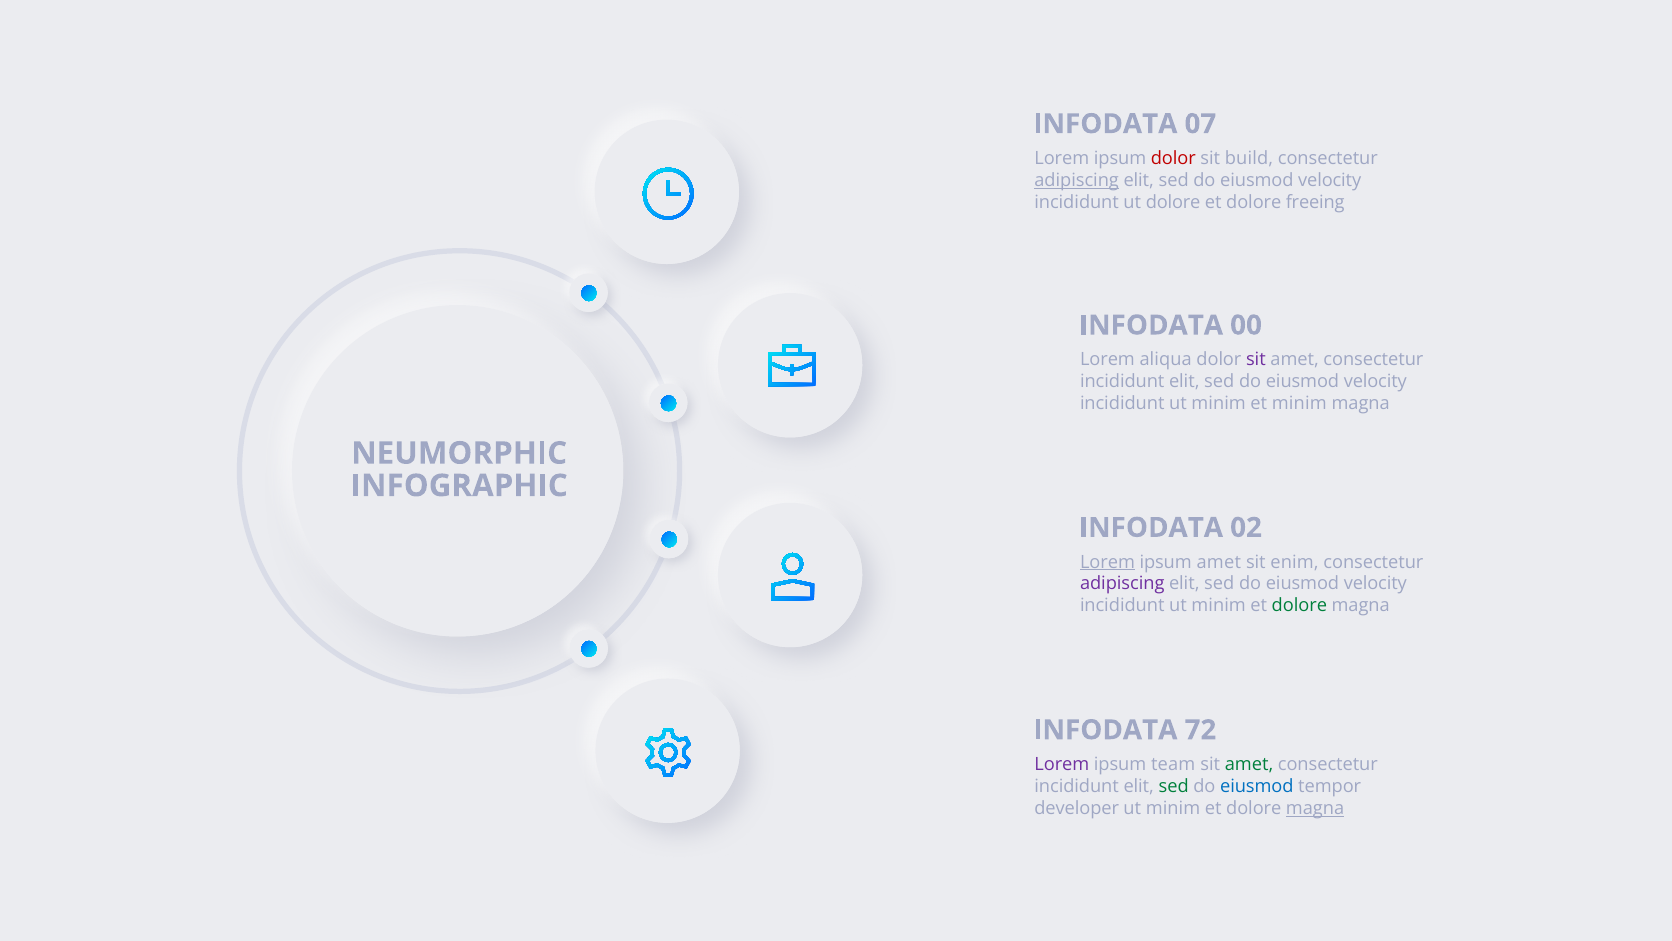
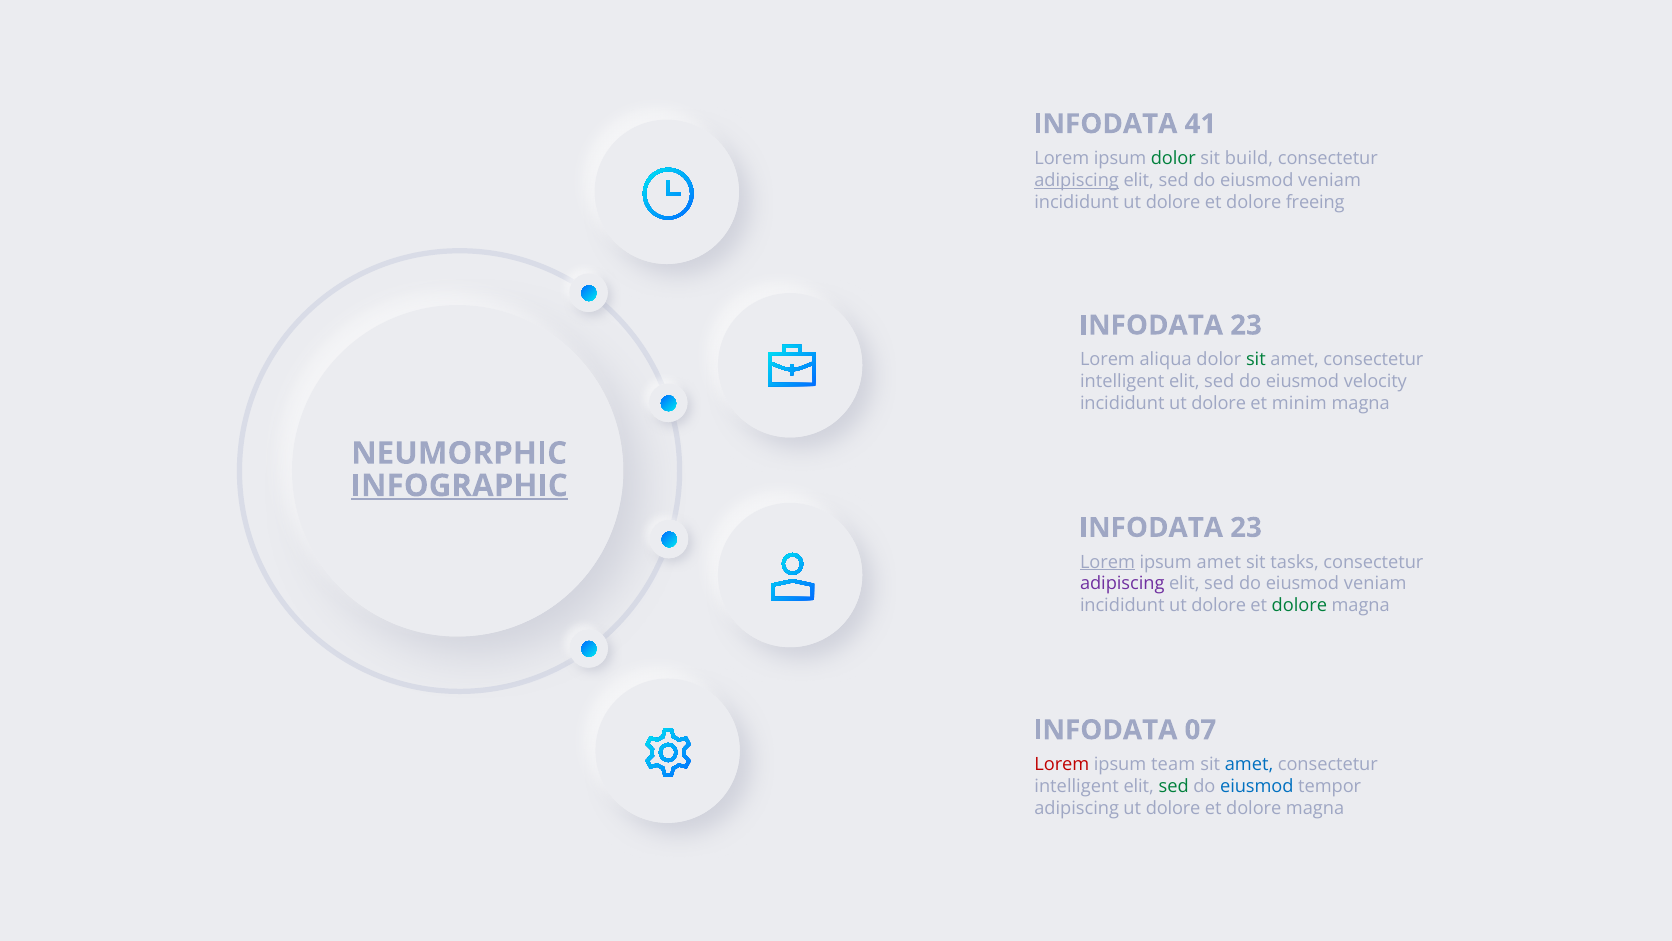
07: 07 -> 41
dolor at (1173, 159) colour: red -> green
velocity at (1330, 181): velocity -> veniam
00 at (1246, 325): 00 -> 23
sit at (1256, 359) colour: purple -> green
incididunt at (1122, 381): incididunt -> intelligent
minim at (1219, 403): minim -> dolore
INFOGRAPHIC underline: none -> present
02 at (1246, 527): 02 -> 23
enim: enim -> tasks
velocity at (1375, 584): velocity -> veniam
minim at (1219, 606): minim -> dolore
72: 72 -> 07
Lorem at (1062, 764) colour: purple -> red
amet at (1249, 764) colour: green -> blue
incididunt at (1077, 786): incididunt -> intelligent
developer at (1077, 808): developer -> adipiscing
minim at (1173, 808): minim -> dolore
magna at (1315, 808) underline: present -> none
